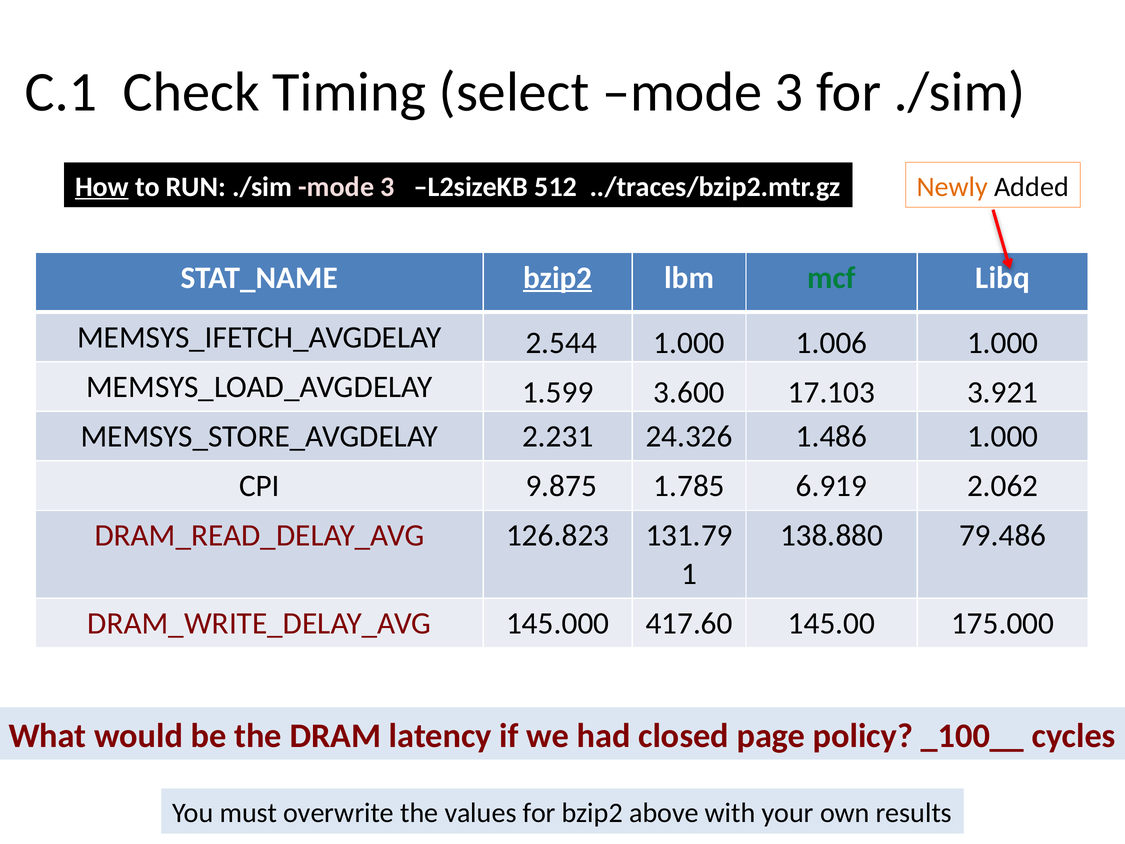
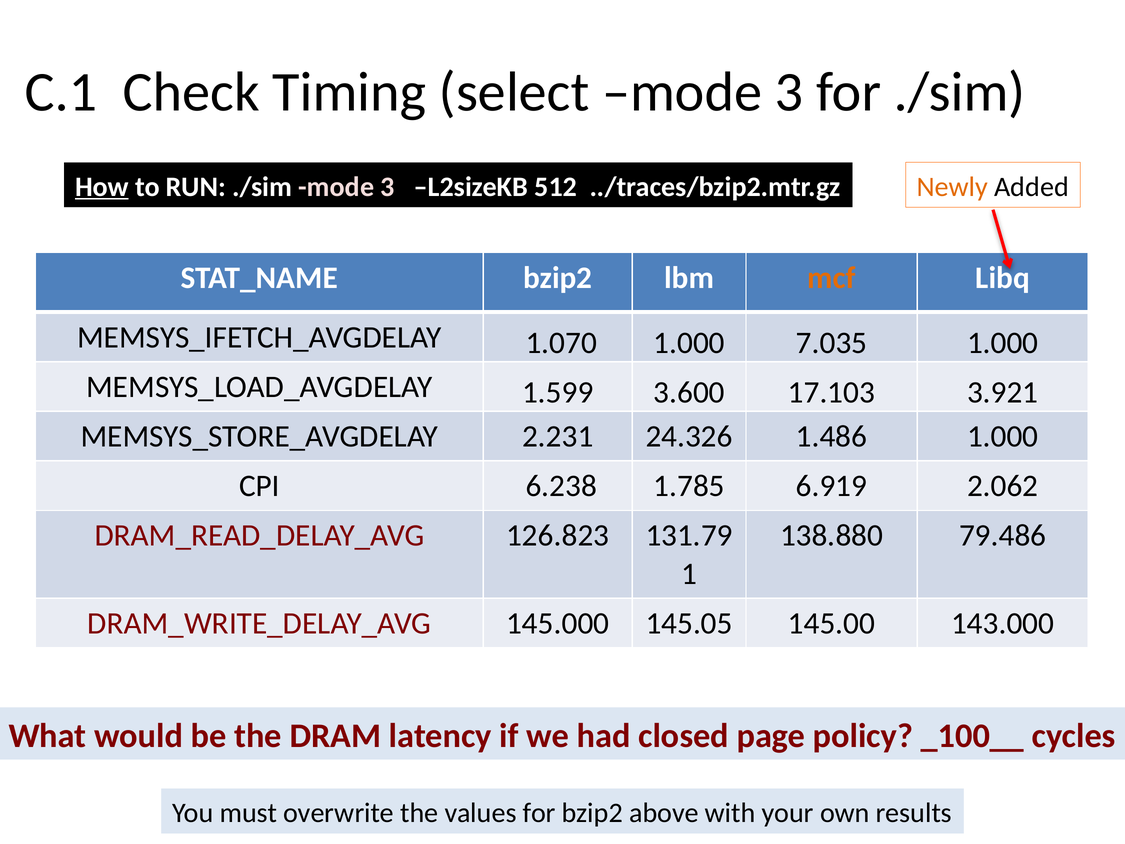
bzip2 at (558, 278) underline: present -> none
mcf colour: green -> orange
2.544: 2.544 -> 1.070
1.006: 1.006 -> 7.035
9.875: 9.875 -> 6.238
417.60: 417.60 -> 145.05
175.000: 175.000 -> 143.000
